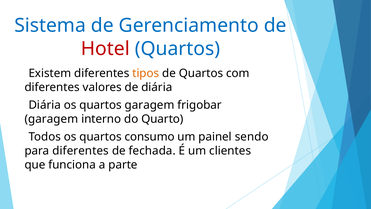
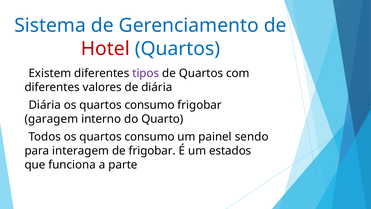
tipos colour: orange -> purple
garagem at (150, 105): garagem -> consumo
para diferentes: diferentes -> interagem
de fechada: fechada -> frigobar
clientes: clientes -> estados
